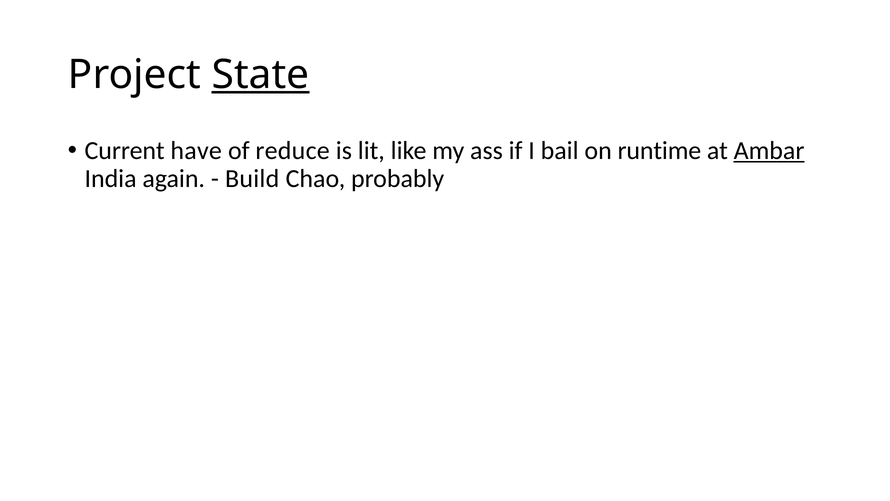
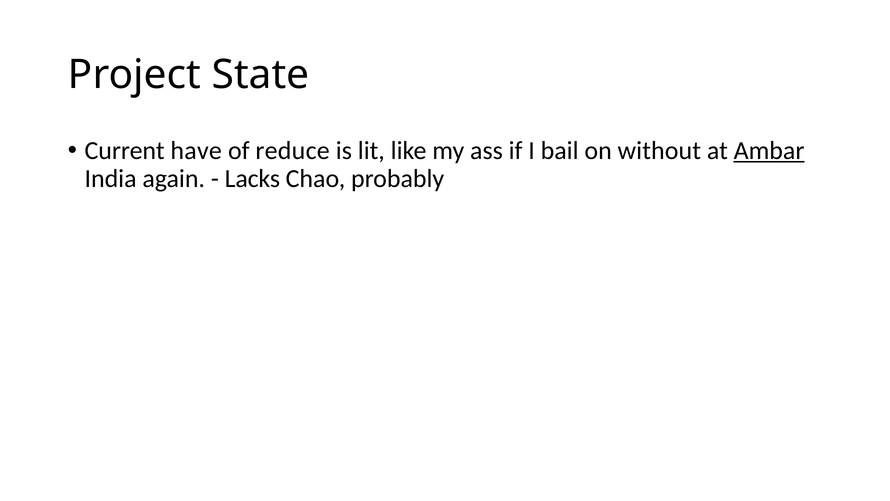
State underline: present -> none
runtime: runtime -> without
Build: Build -> Lacks
